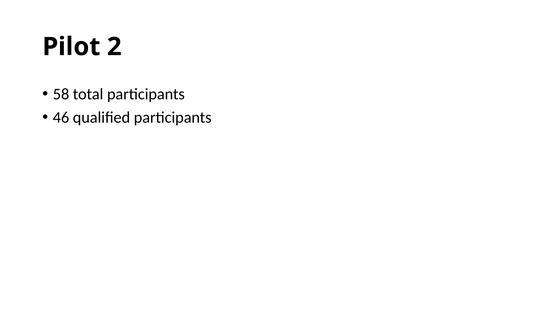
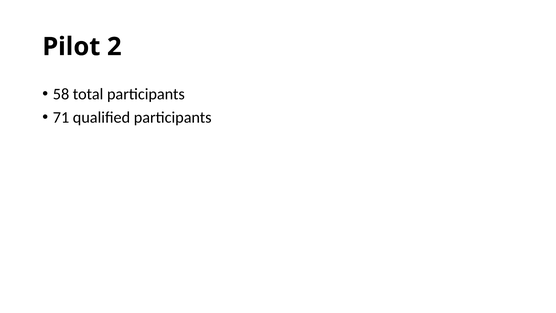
46: 46 -> 71
